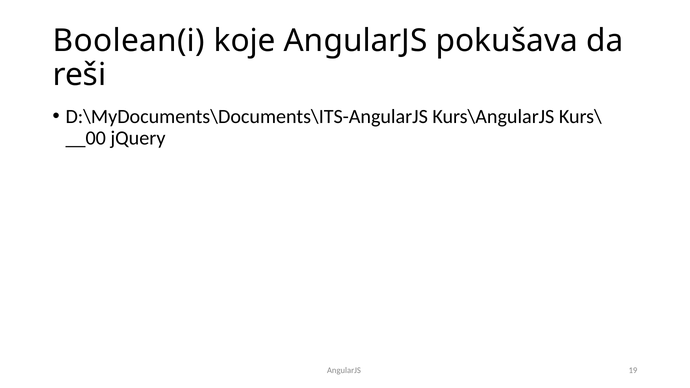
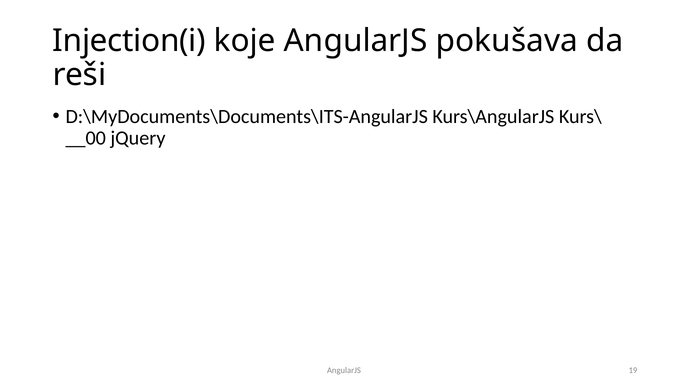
Boolean(i: Boolean(i -> Injection(i
